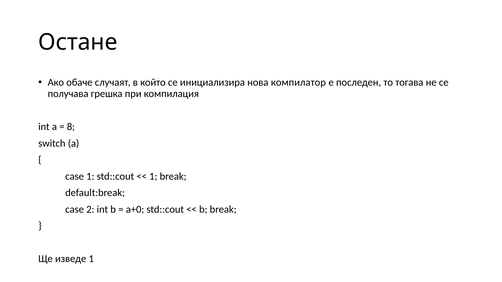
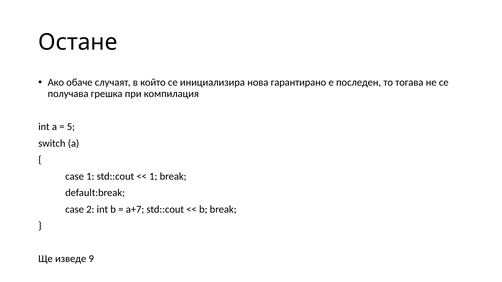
компилатор: компилатор -> гарантирано
8: 8 -> 5
a+0: a+0 -> a+7
изведе 1: 1 -> 9
